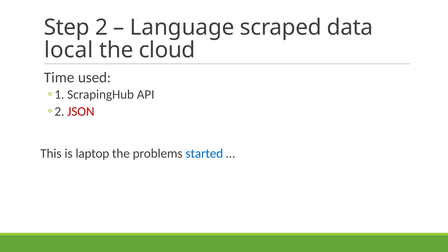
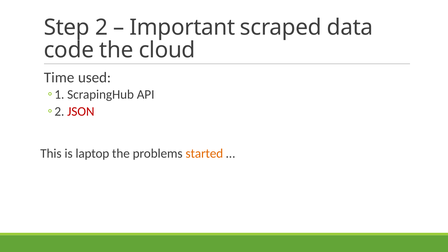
Language: Language -> Important
local: local -> code
started colour: blue -> orange
